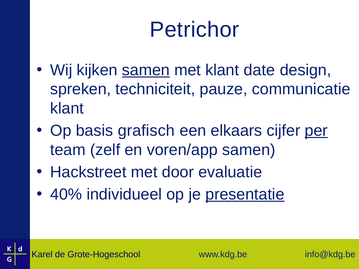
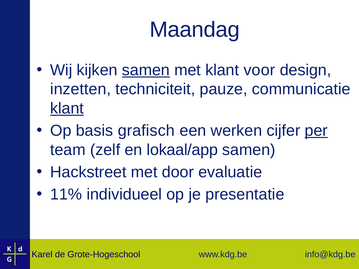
Petrichor: Petrichor -> Maandag
date: date -> voor
spreken: spreken -> inzetten
klant at (67, 108) underline: none -> present
elkaars: elkaars -> werken
voren/app: voren/app -> lokaal/app
40%: 40% -> 11%
presentatie underline: present -> none
